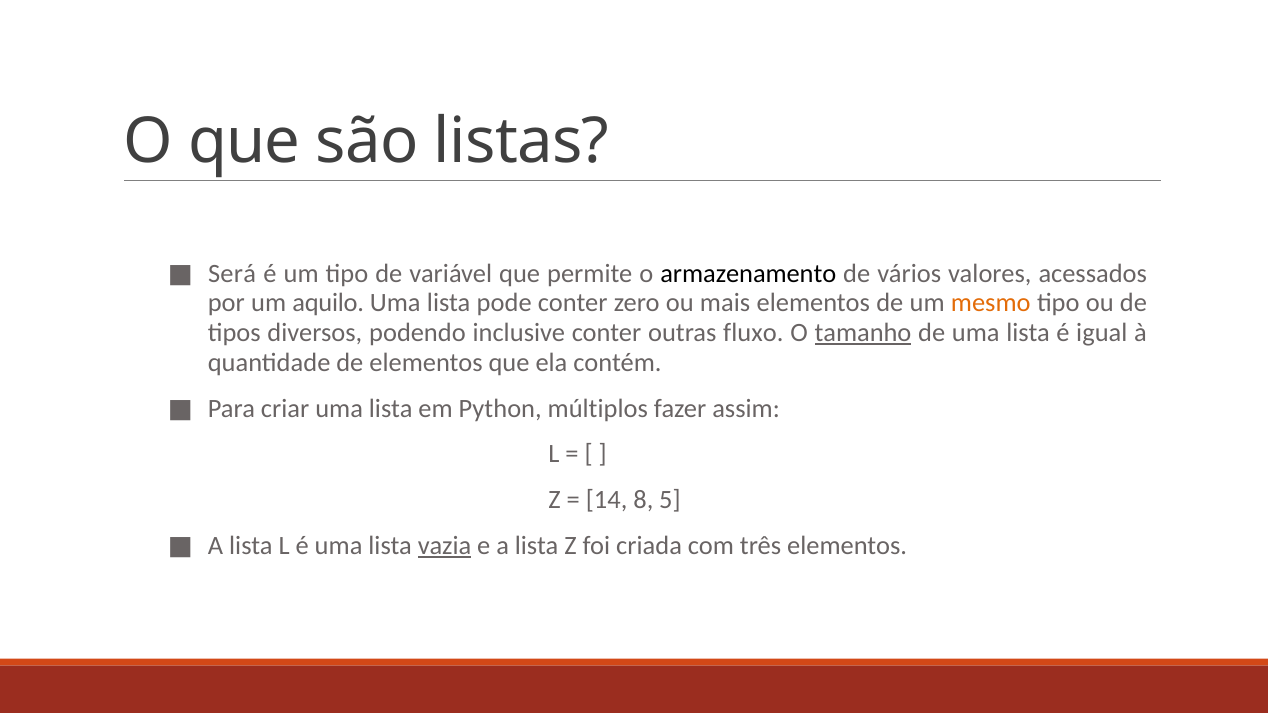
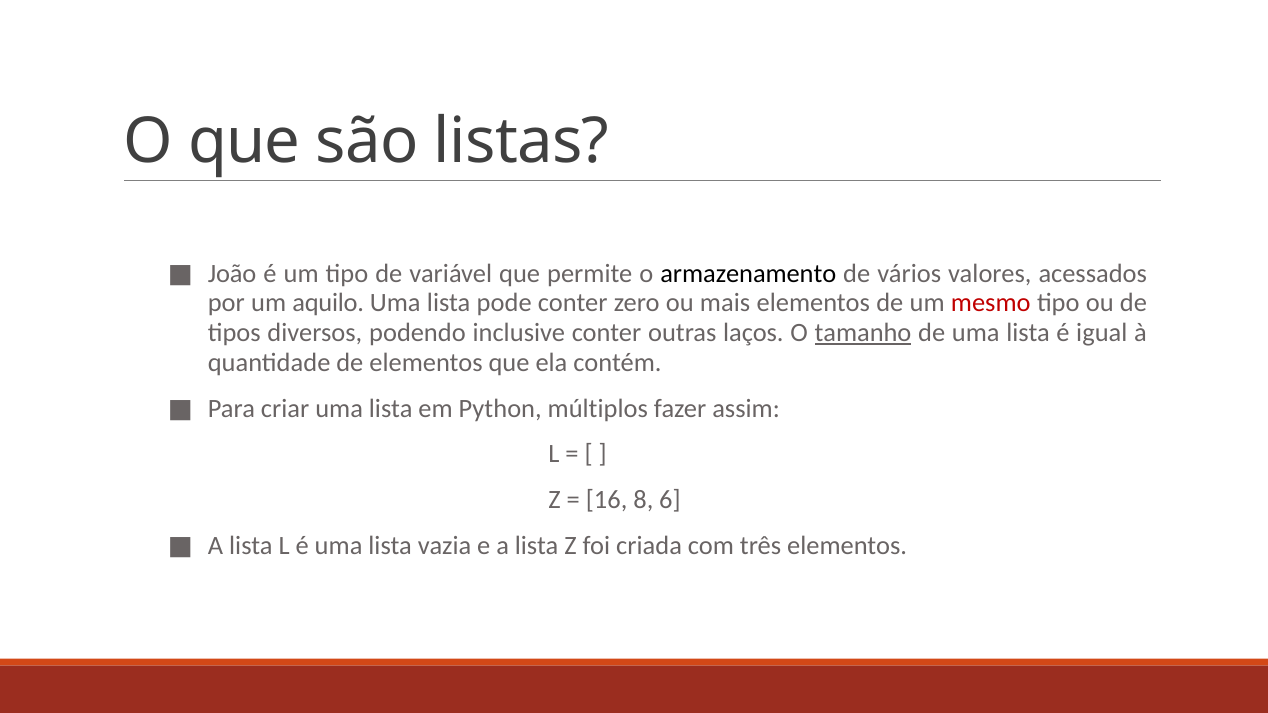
Será: Será -> João
mesmo colour: orange -> red
fluxo: fluxo -> laços
14: 14 -> 16
5: 5 -> 6
vazia underline: present -> none
